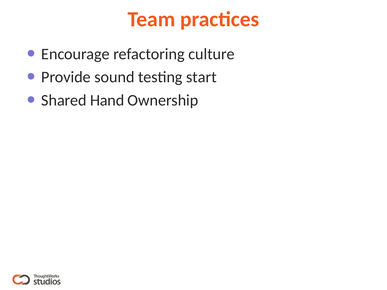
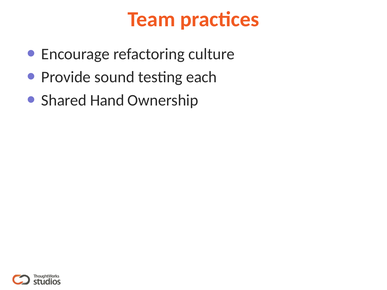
start: start -> each
